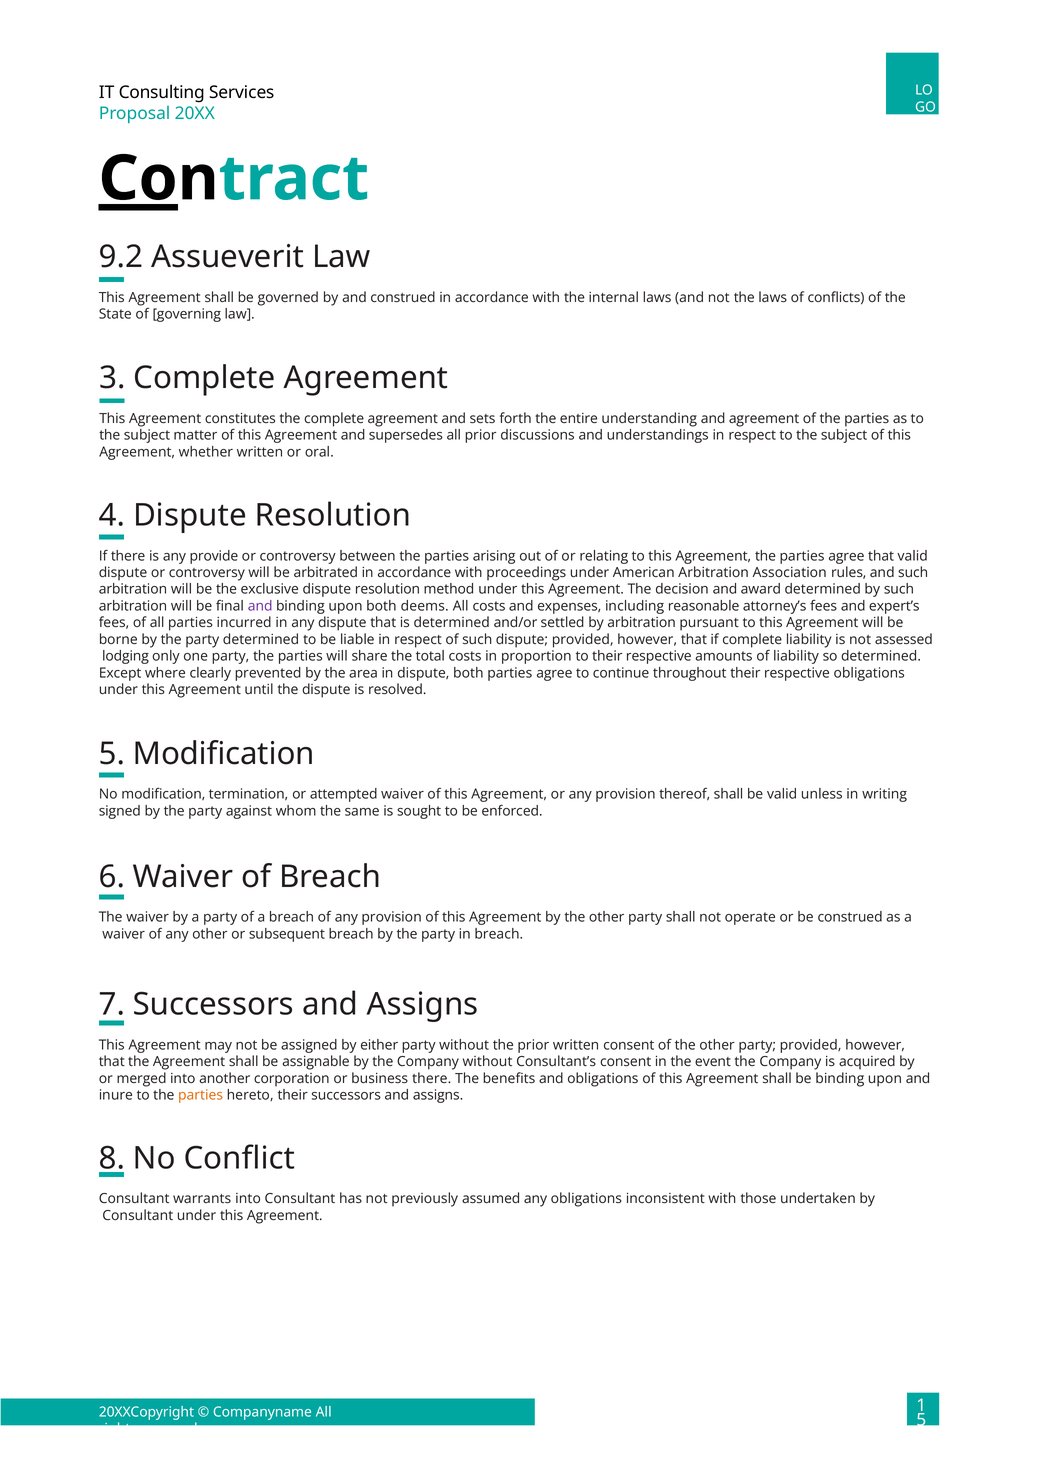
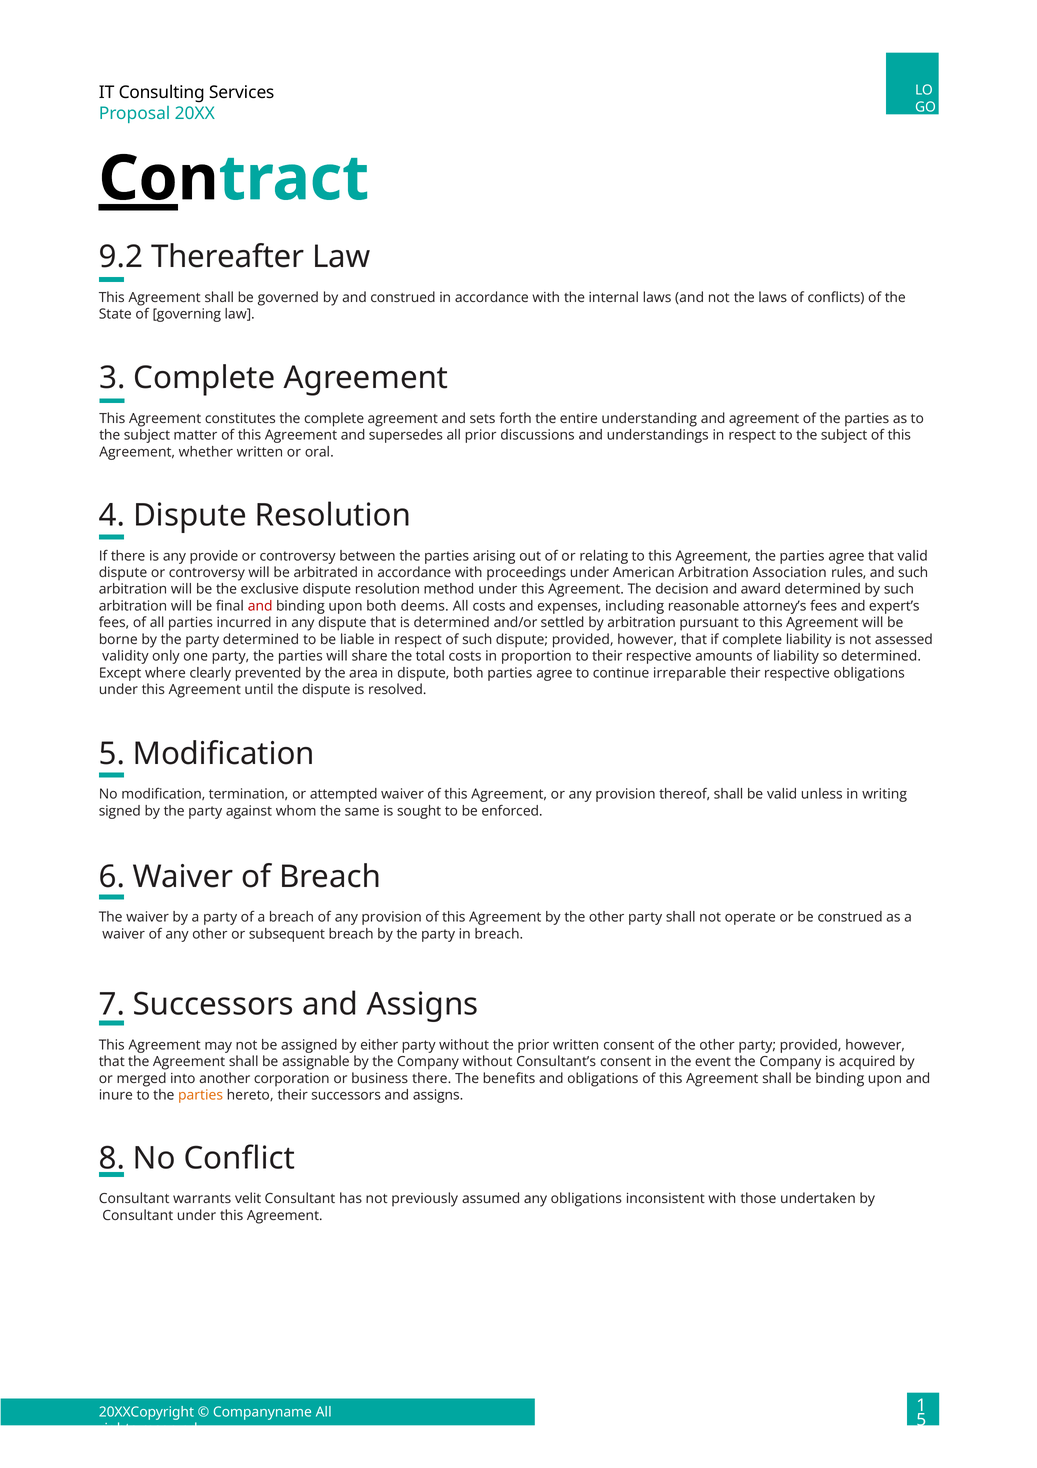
Assueverit: Assueverit -> Thereafter
and at (260, 606) colour: purple -> red
lodging: lodging -> validity
throughout: throughout -> irreparable
warrants into: into -> velit
